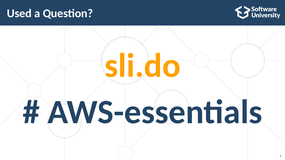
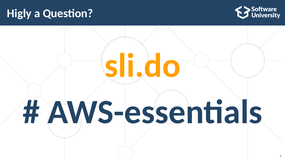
Used: Used -> Higly
